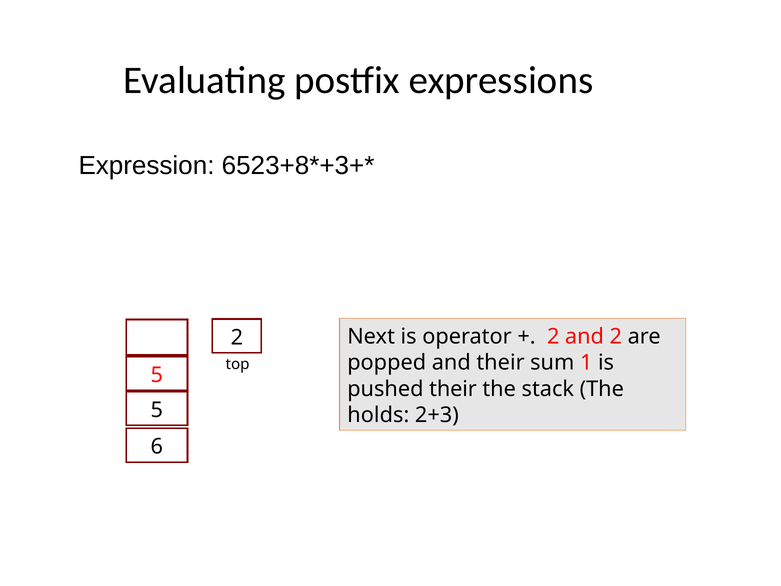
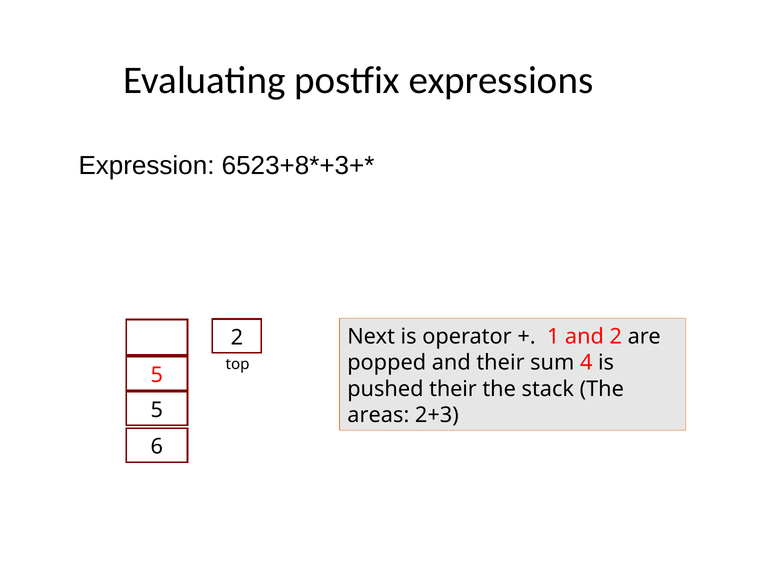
2 at (553, 337): 2 -> 1
1: 1 -> 4
holds: holds -> areas
